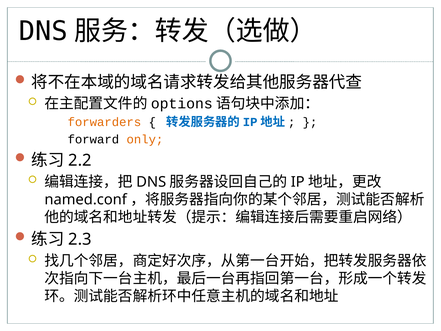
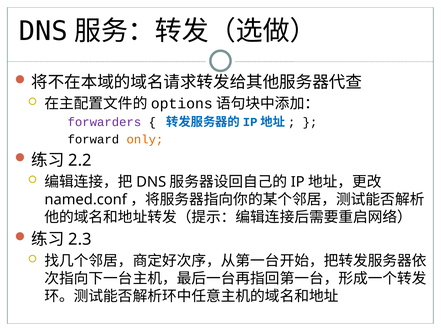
forwarders colour: orange -> purple
